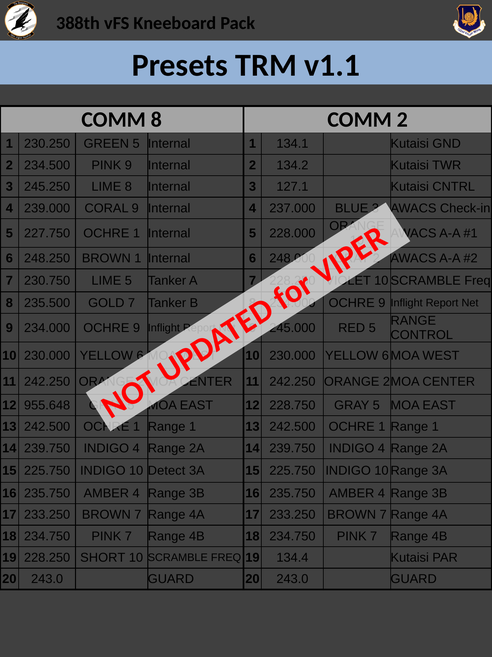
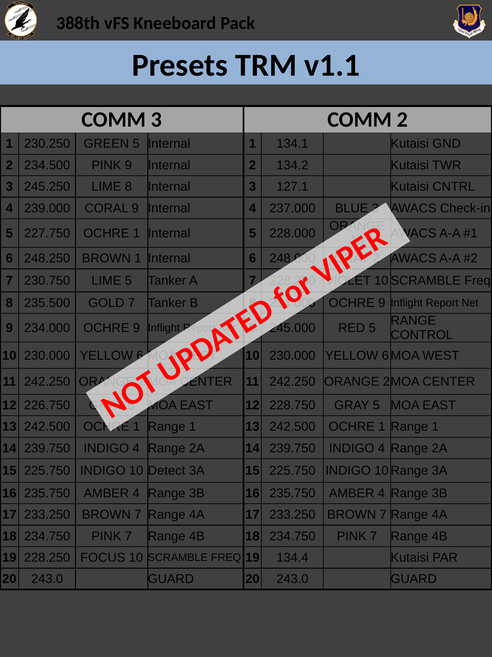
COMM 8: 8 -> 3
955.648: 955.648 -> 226.750
SHORT: SHORT -> FOCUS
